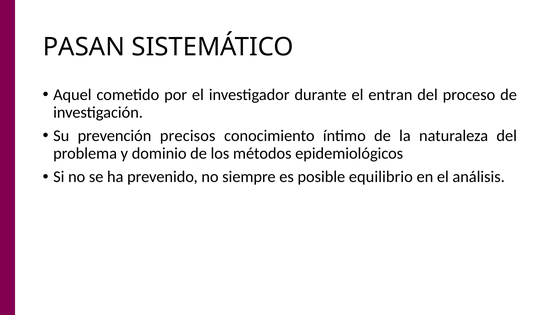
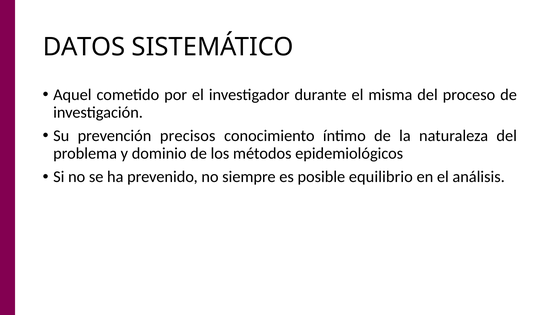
PASAN: PASAN -> DATOS
entran: entran -> misma
